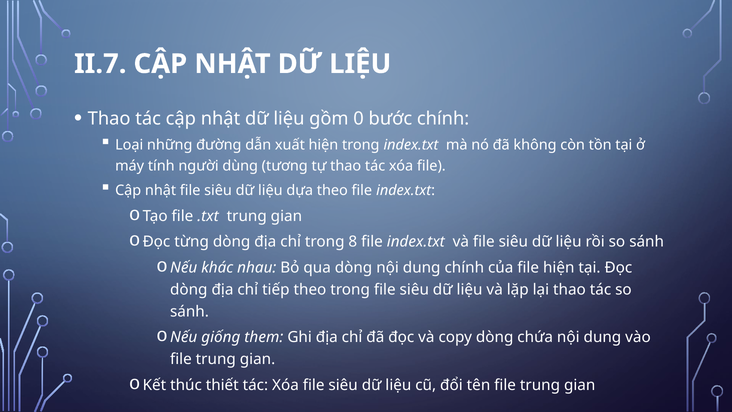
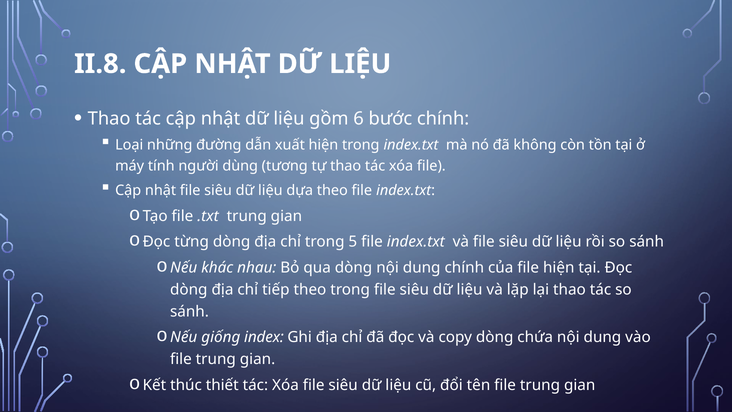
II.7: II.7 -> II.8
0: 0 -> 6
8: 8 -> 5
them: them -> index
